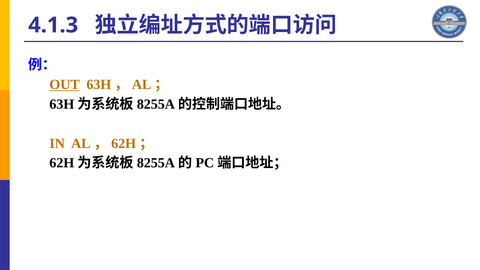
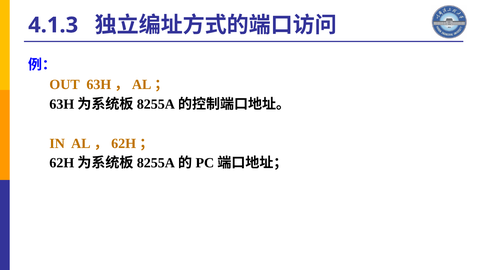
OUT underline: present -> none
